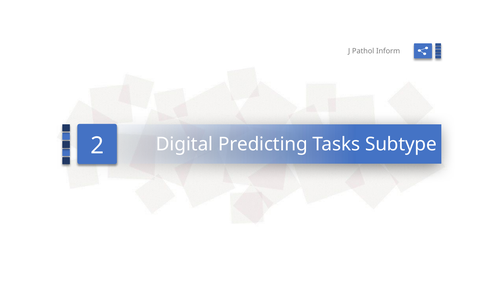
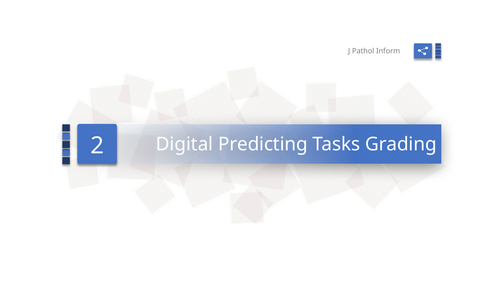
Subtype: Subtype -> Grading
